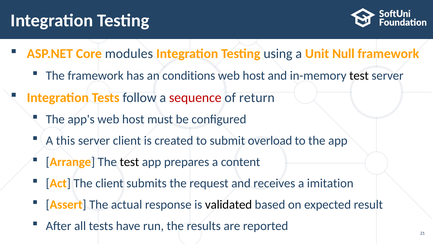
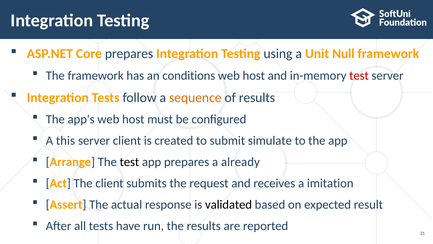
Core modules: modules -> prepares
test at (359, 75) colour: black -> red
sequence colour: red -> orange
of return: return -> results
overload: overload -> simulate
content: content -> already
